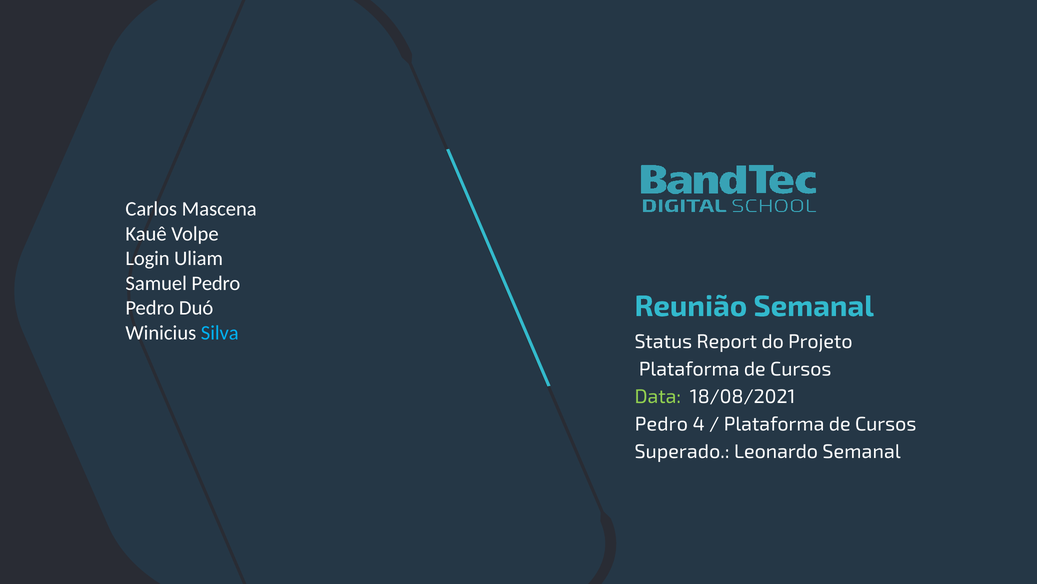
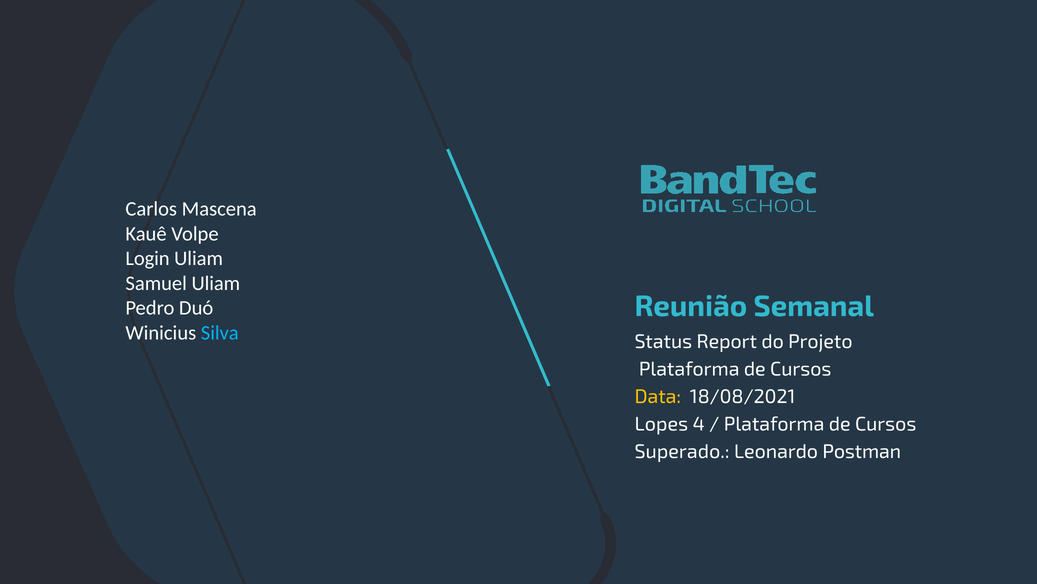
Samuel Pedro: Pedro -> Uliam
Data colour: light green -> yellow
Pedro at (661, 424): Pedro -> Lopes
Leonardo Semanal: Semanal -> Postman
